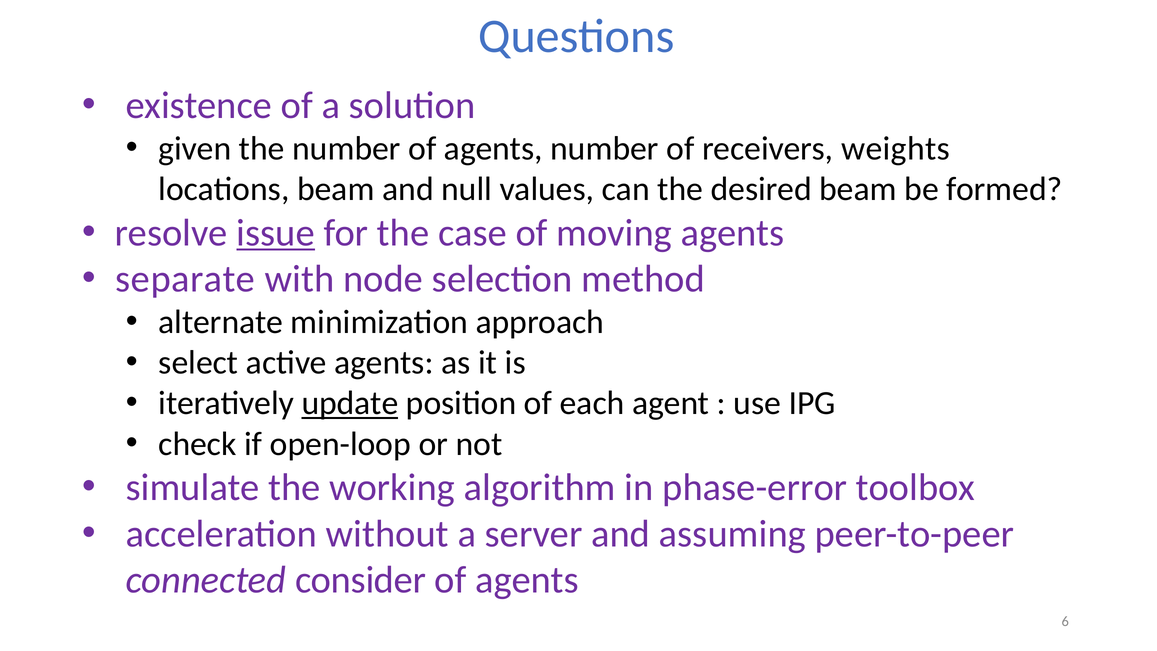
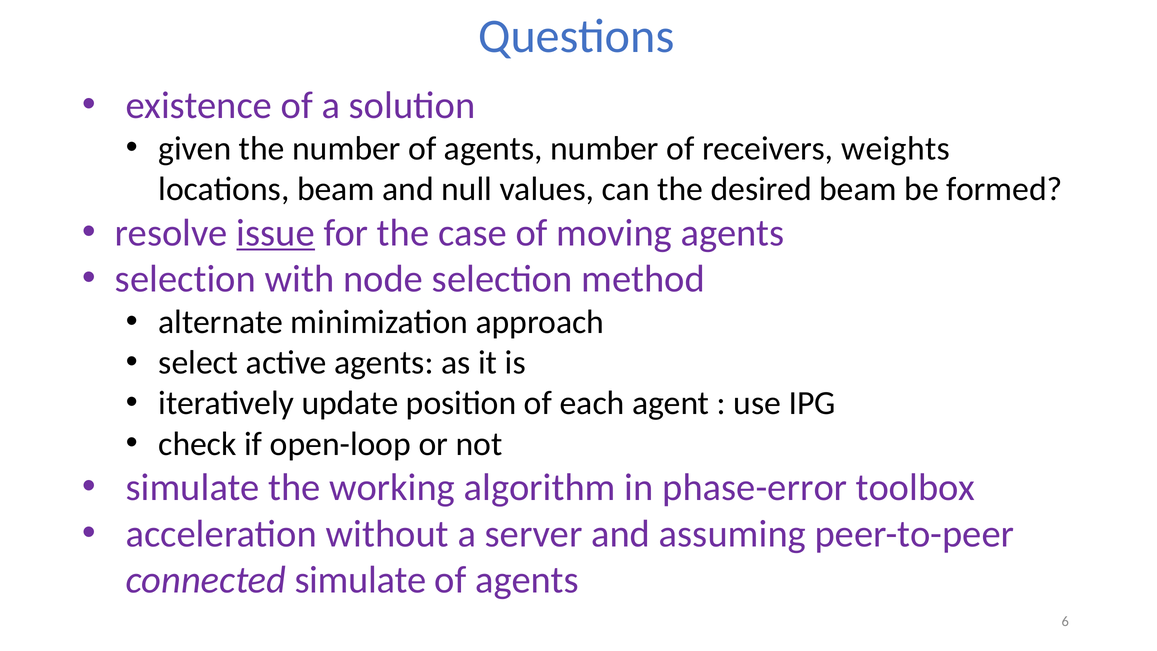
separate at (185, 279): separate -> selection
update underline: present -> none
connected consider: consider -> simulate
